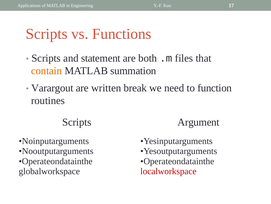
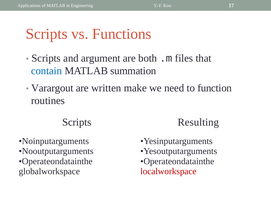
statement: statement -> argument
contain colour: orange -> blue
break: break -> make
Argument: Argument -> Resulting
